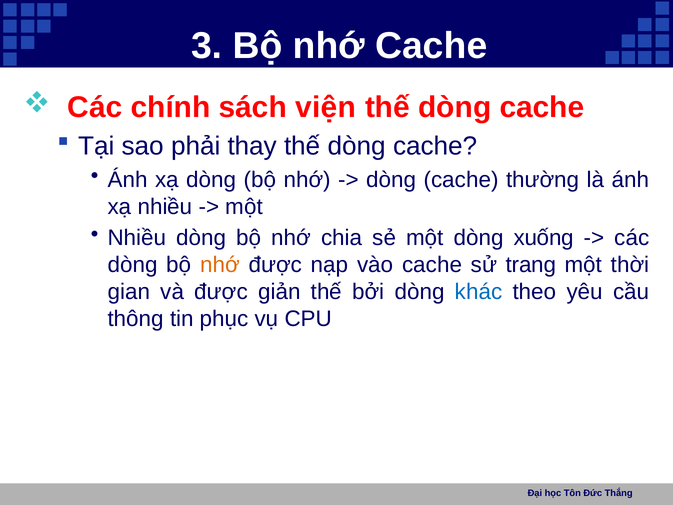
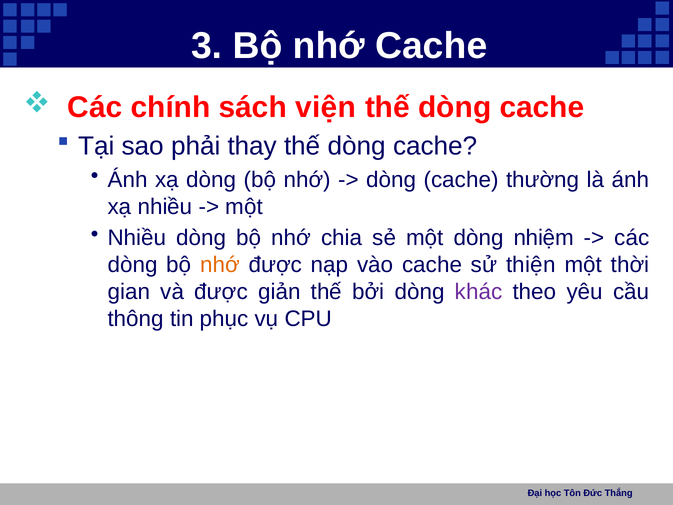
xuống: xuống -> nhiệm
trang: trang -> thiện
khác colour: blue -> purple
